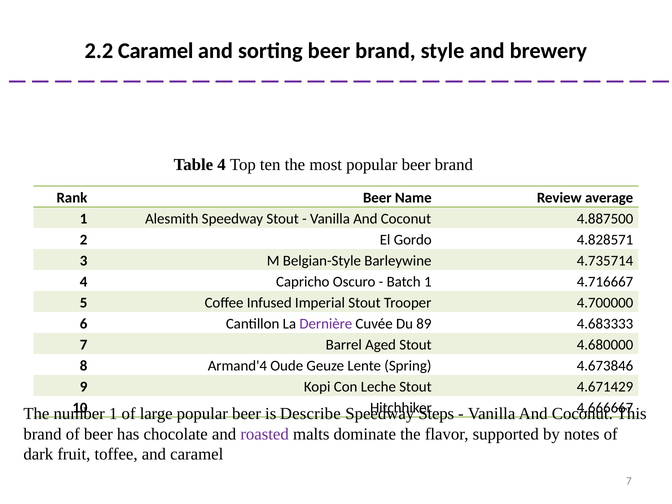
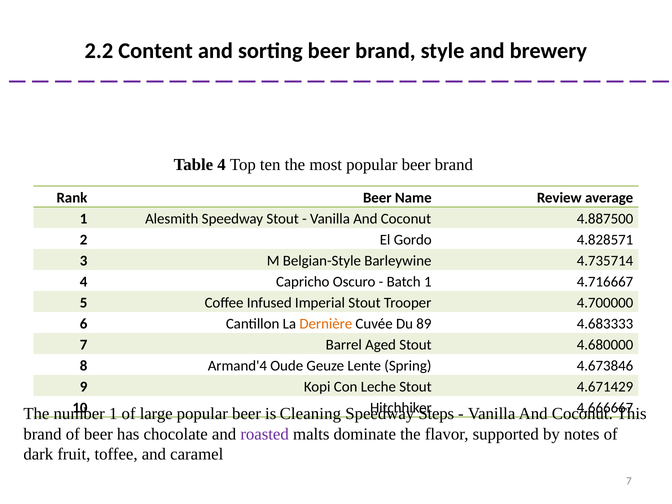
2.2 Caramel: Caramel -> Content
Dernière colour: purple -> orange
Describe: Describe -> Cleaning
